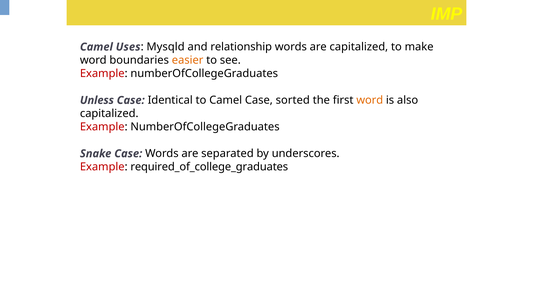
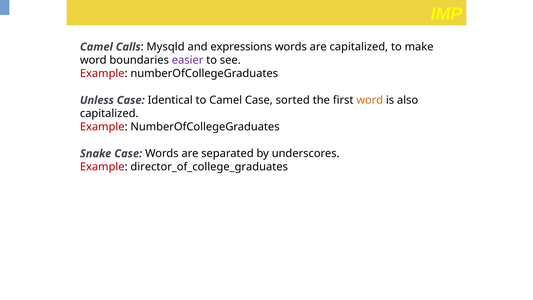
Uses: Uses -> Calls
relationship: relationship -> expressions
easier colour: orange -> purple
required_of_college_graduates: required_of_college_graduates -> director_of_college_graduates
